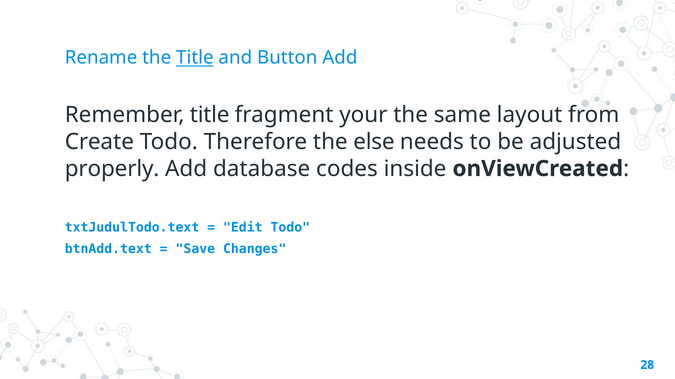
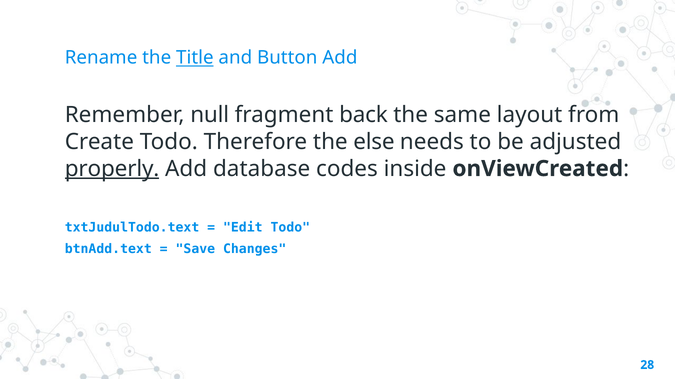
Remember title: title -> null
your: your -> back
properly underline: none -> present
